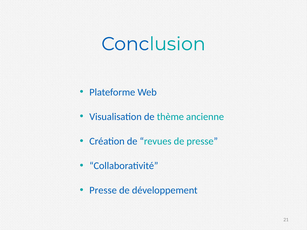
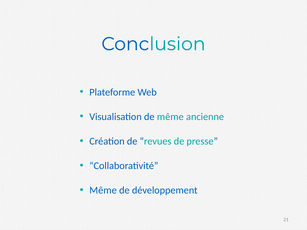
de thème: thème -> même
Presse at (103, 190): Presse -> Même
